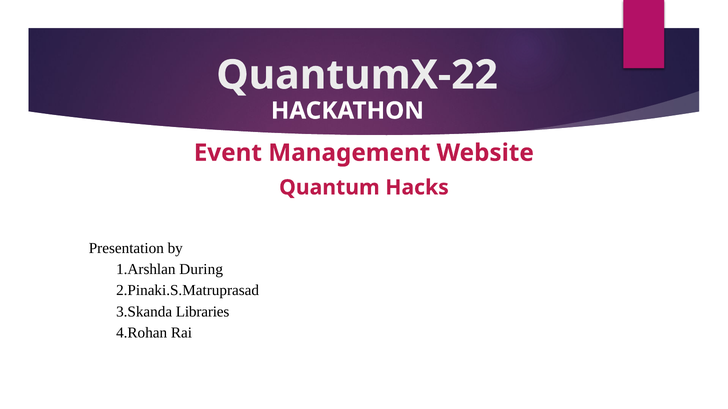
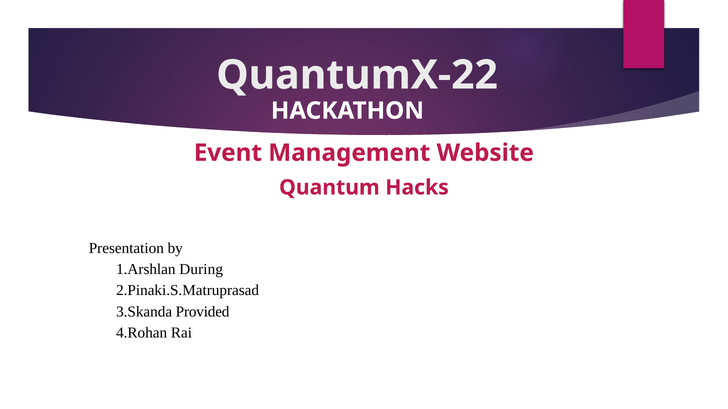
Libraries: Libraries -> Provided
